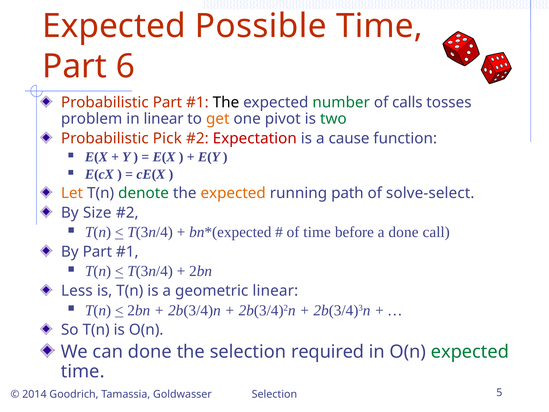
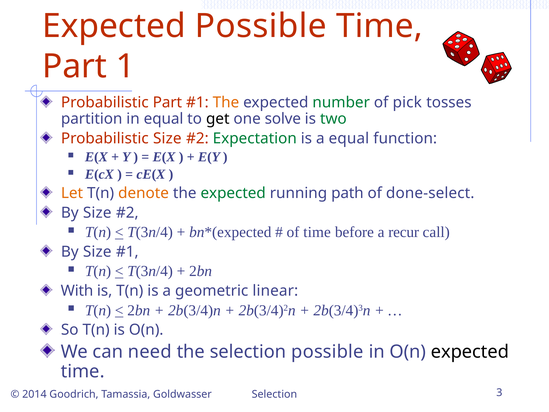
6: 6 -> 1
The at (226, 102) colour: black -> orange
calls: calls -> pick
problem: problem -> partition
in linear: linear -> equal
get colour: orange -> black
pivot: pivot -> solve
Probabilistic Pick: Pick -> Size
Expectation colour: red -> green
a cause: cause -> equal
denote colour: green -> orange
expected at (233, 193) colour: orange -> green
solve-select: solve-select -> done-select
a done: done -> recur
Part at (97, 252): Part -> Size
Less: Less -> With
can done: done -> need
selection required: required -> possible
expected at (470, 351) colour: green -> black
5: 5 -> 3
